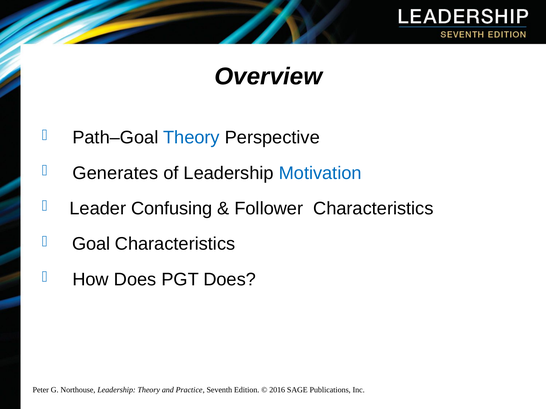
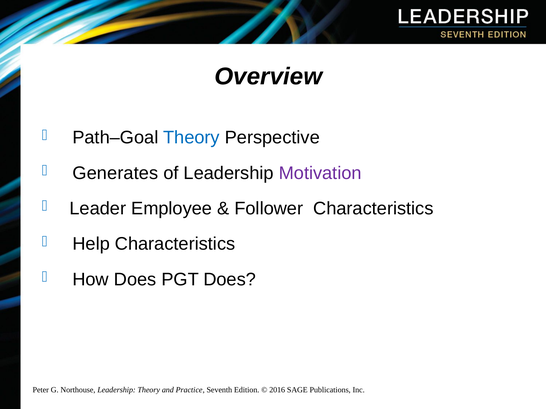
Motivation colour: blue -> purple
Confusing: Confusing -> Employee
Goal: Goal -> Help
